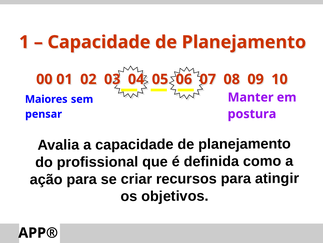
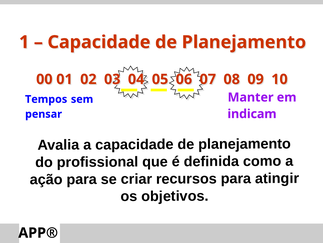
Maiores: Maiores -> Tempos
postura: postura -> indicam
